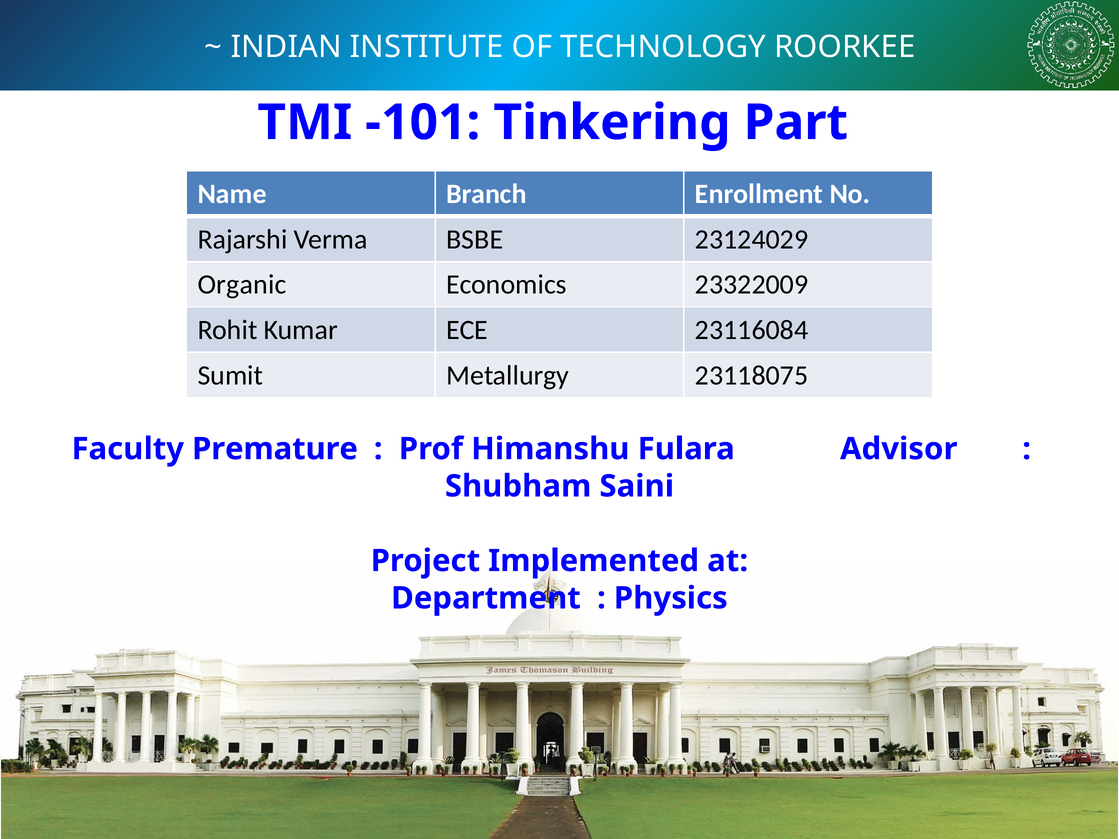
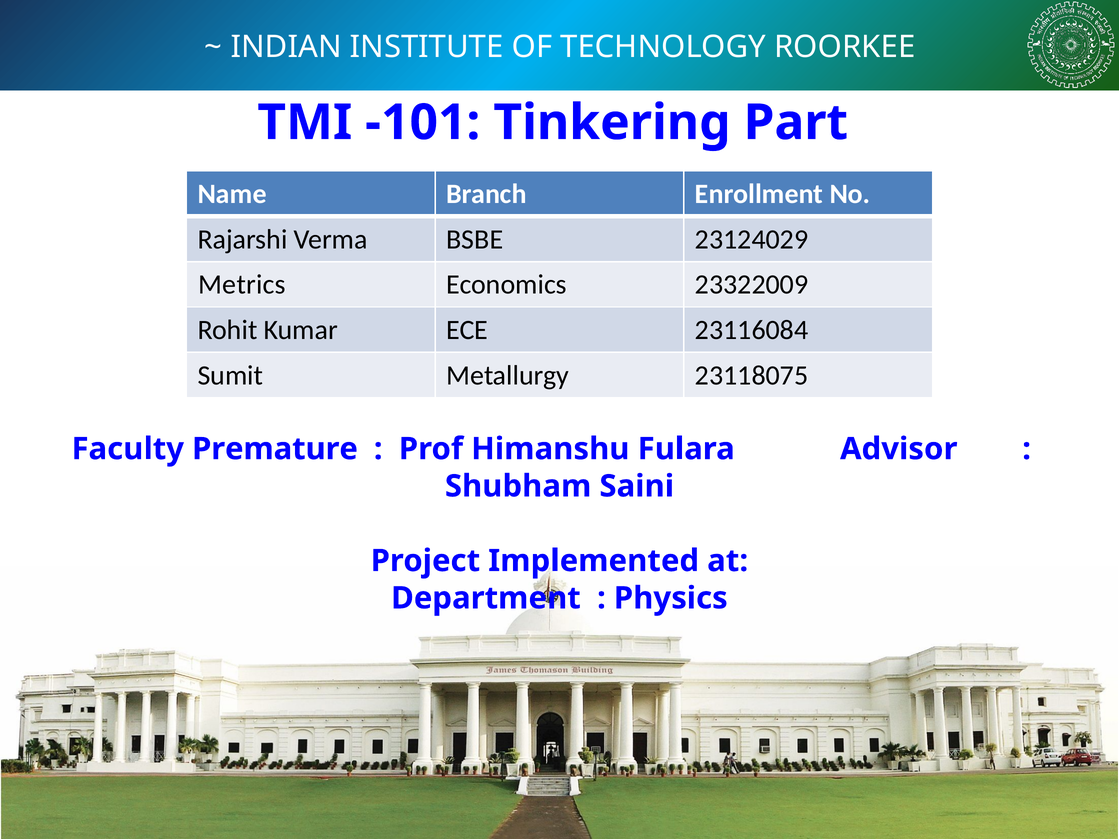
Organic: Organic -> Metrics
